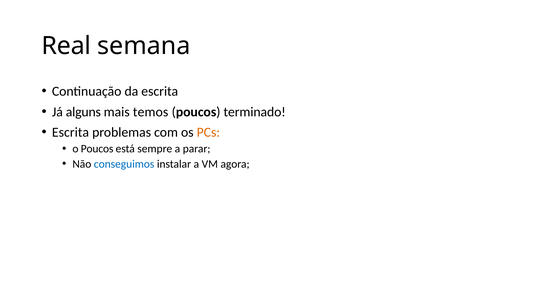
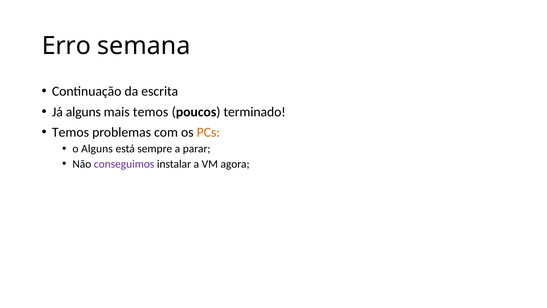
Real: Real -> Erro
Escrita at (71, 132): Escrita -> Temos
o Poucos: Poucos -> Alguns
conseguimos colour: blue -> purple
